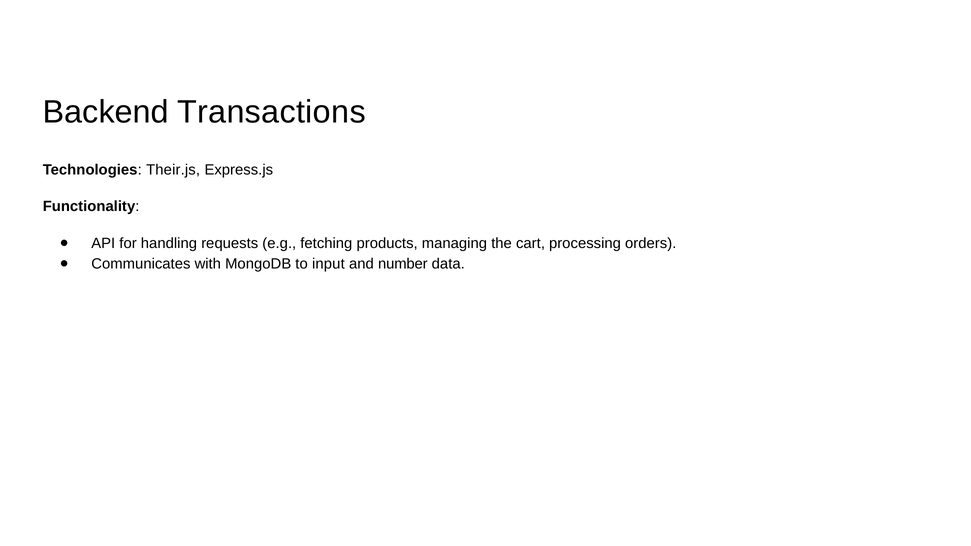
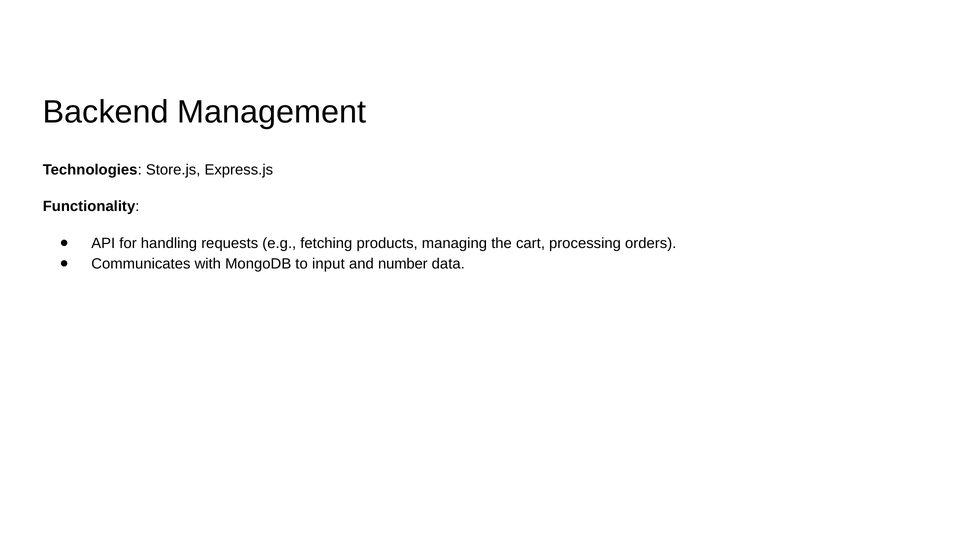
Transactions: Transactions -> Management
Their.js: Their.js -> Store.js
